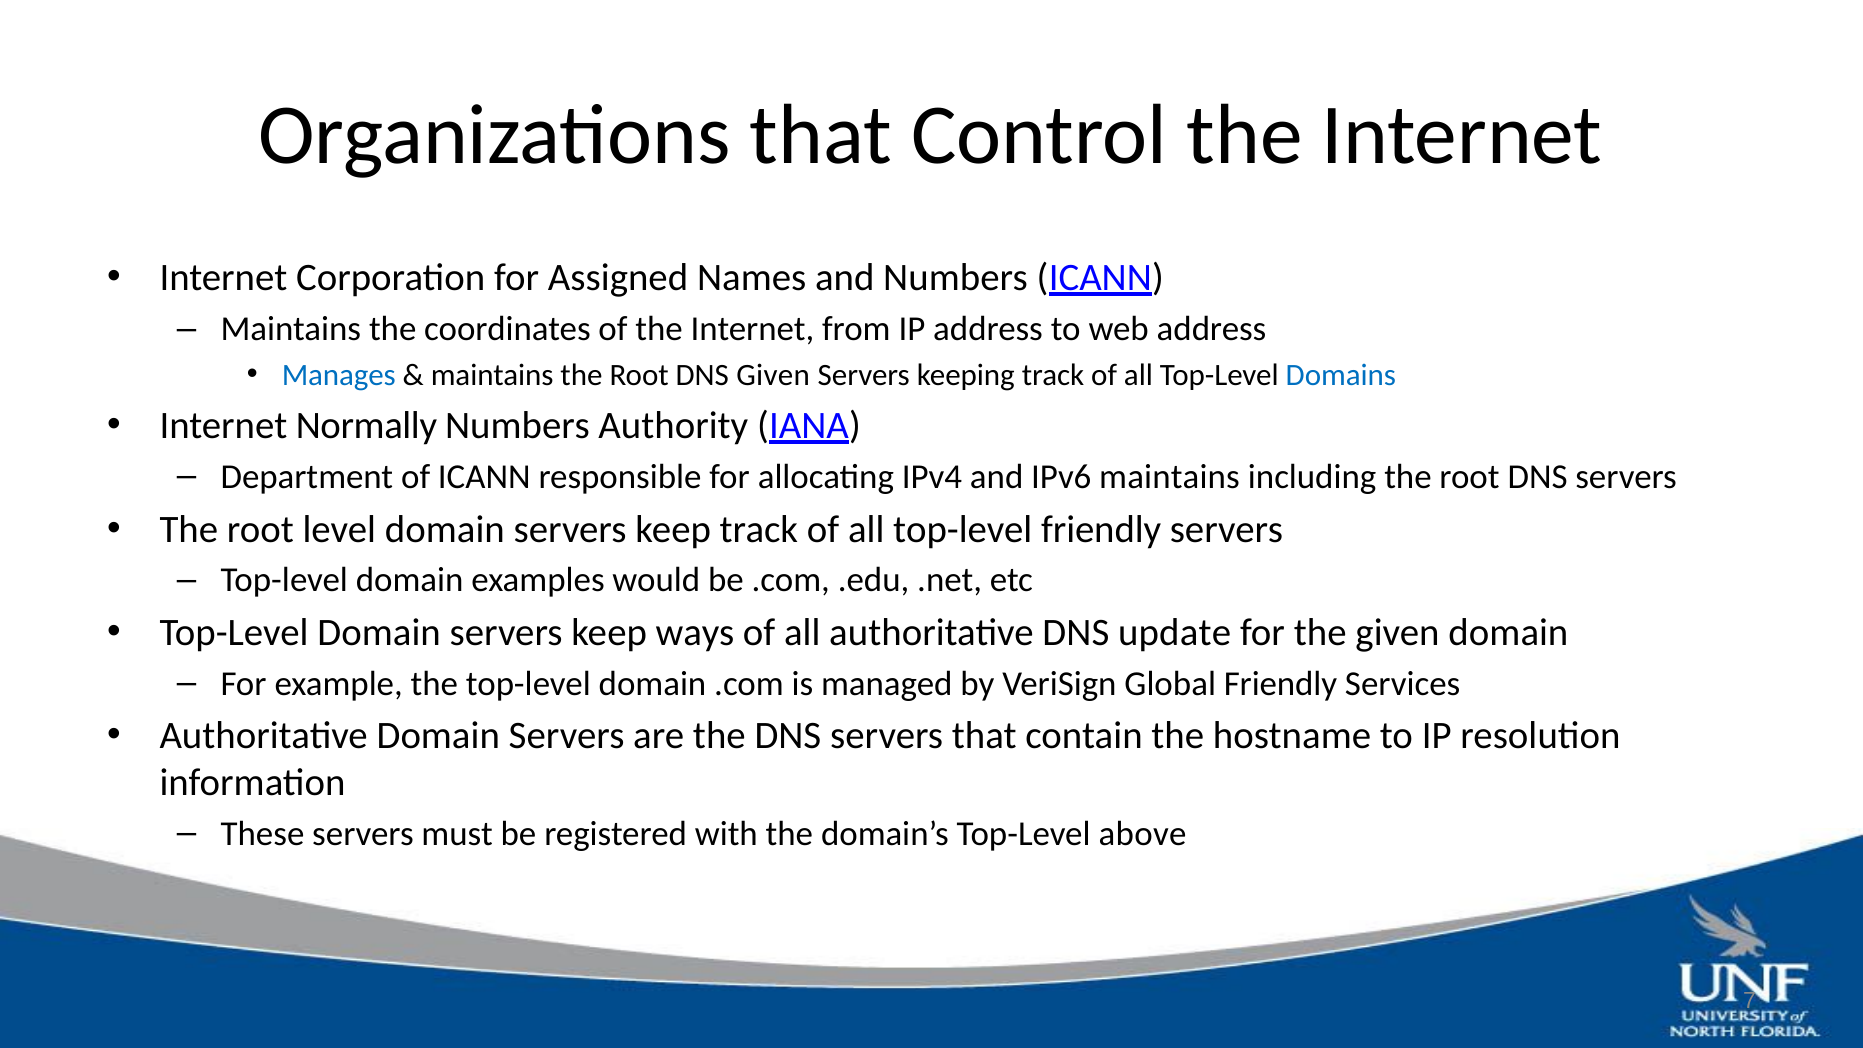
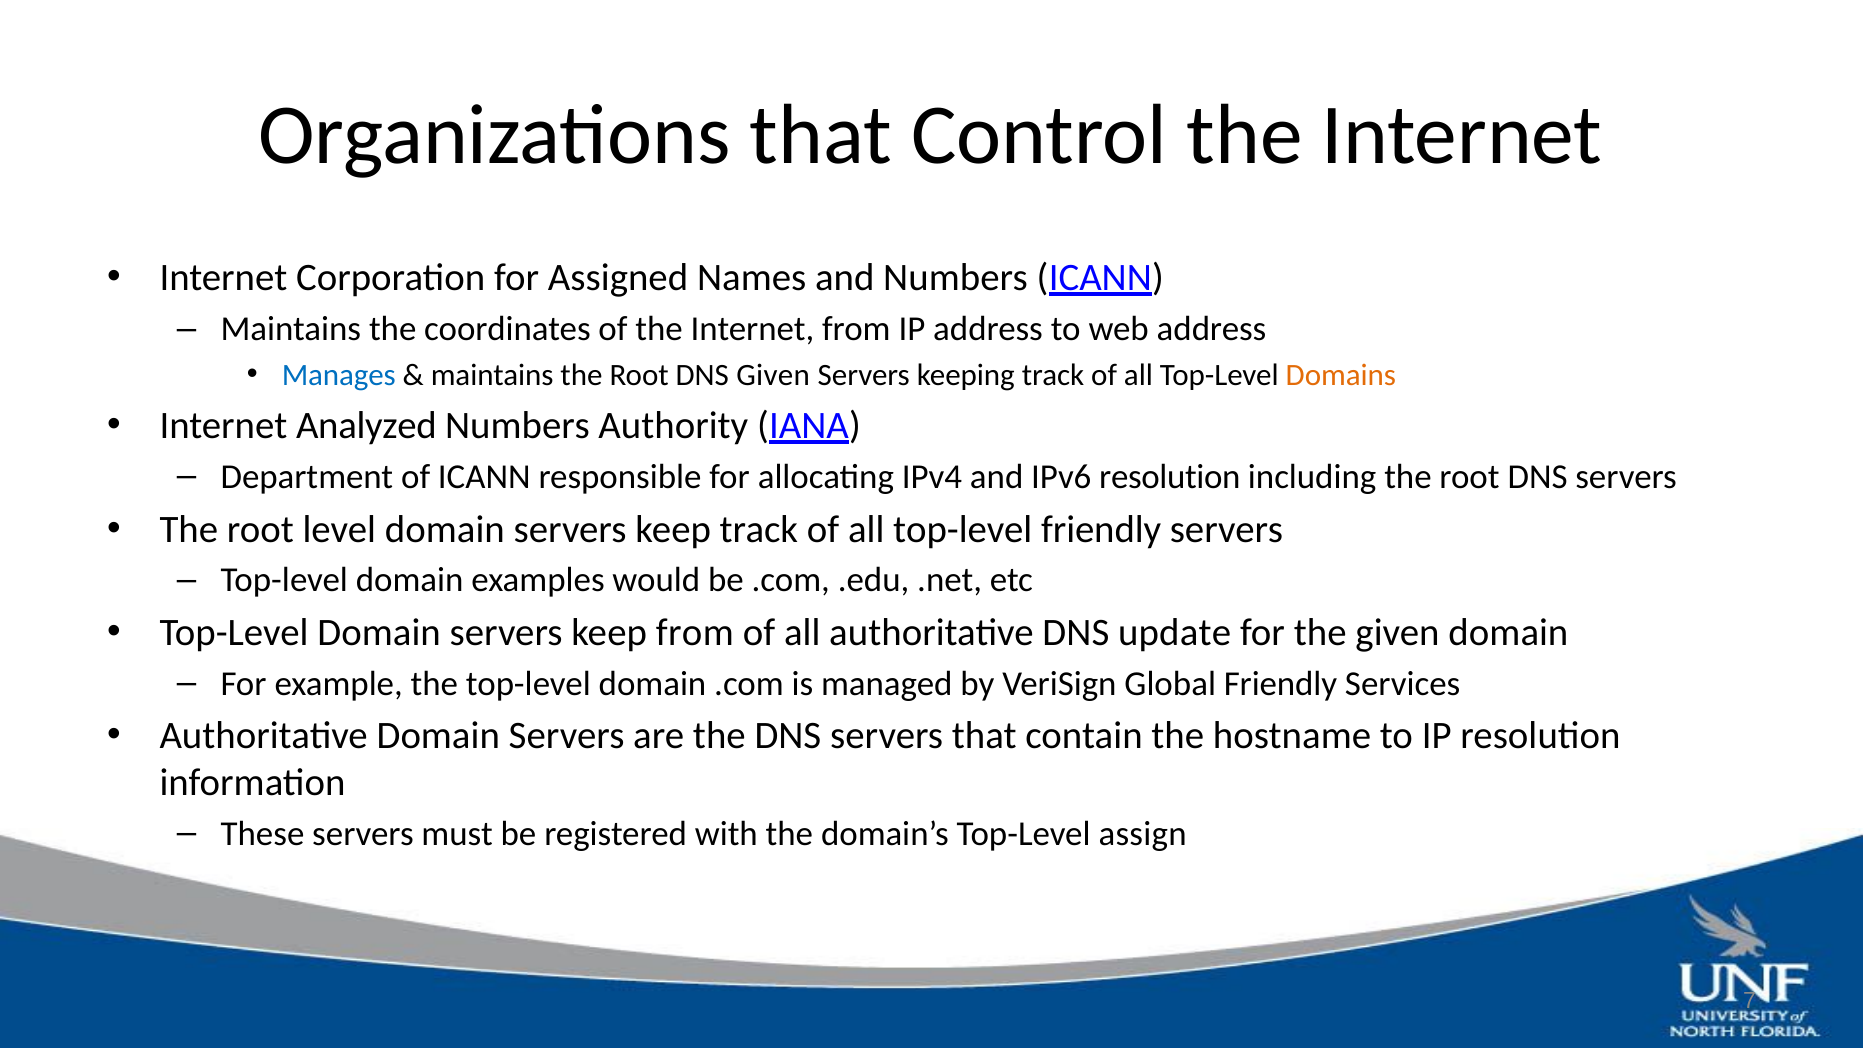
Domains colour: blue -> orange
Normally: Normally -> Analyzed
IPv6 maintains: maintains -> resolution
keep ways: ways -> from
above: above -> assign
